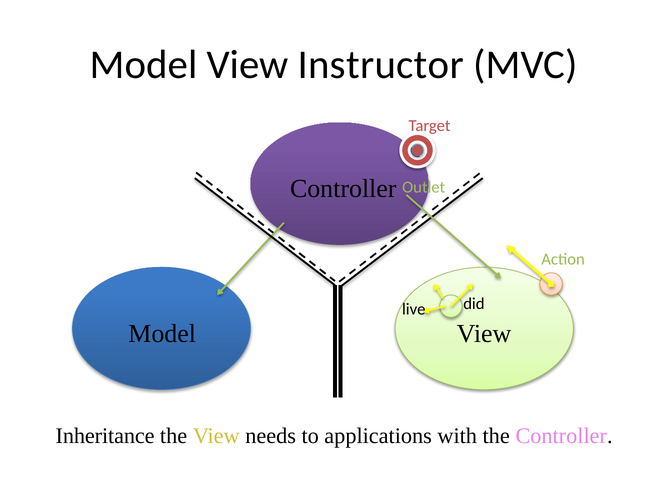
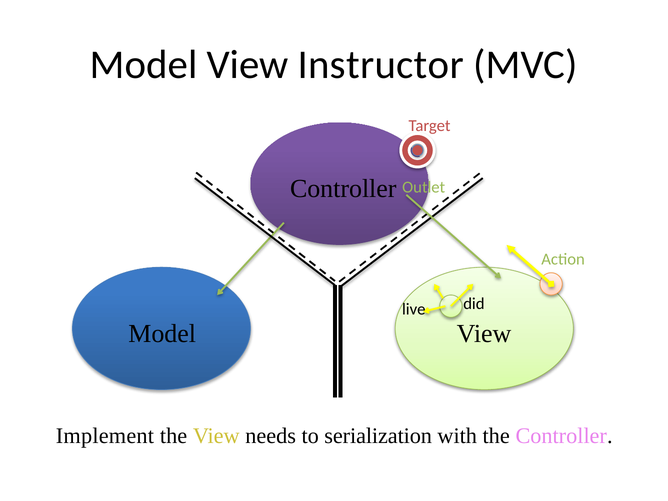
Inheritance: Inheritance -> Implement
applications: applications -> serialization
